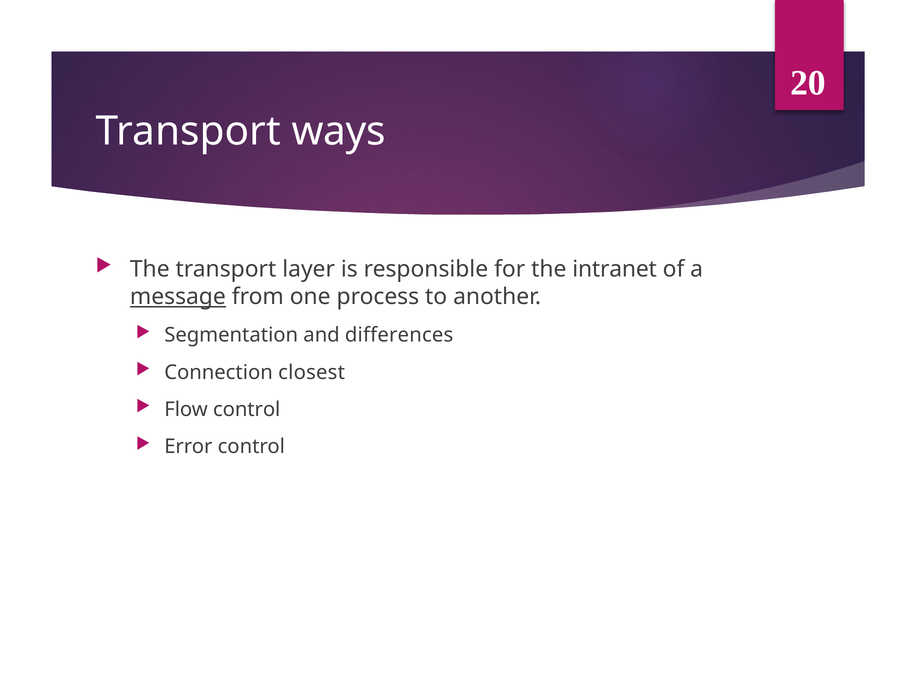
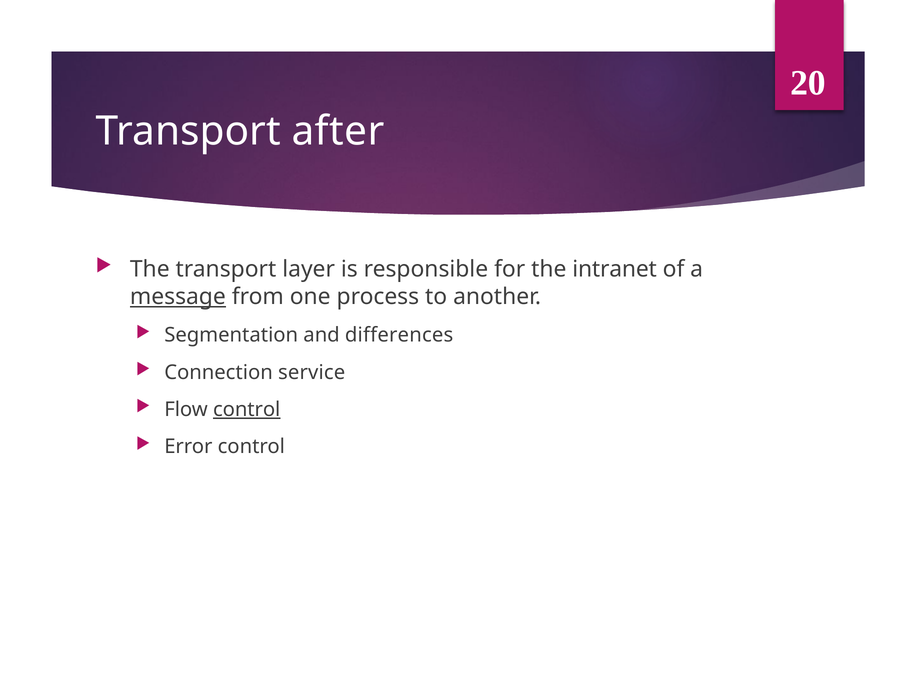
ways: ways -> after
closest: closest -> service
control at (247, 409) underline: none -> present
